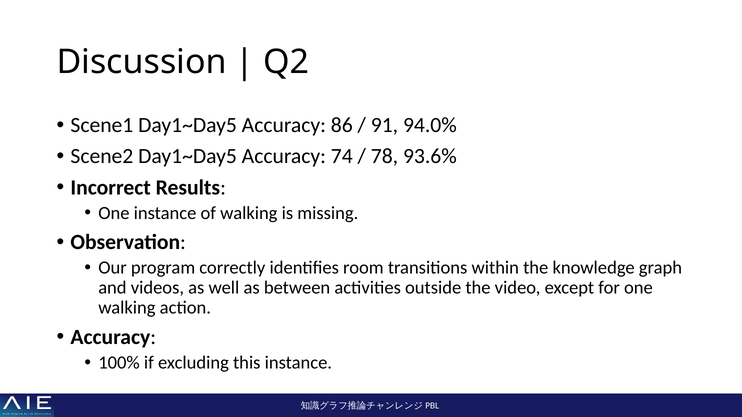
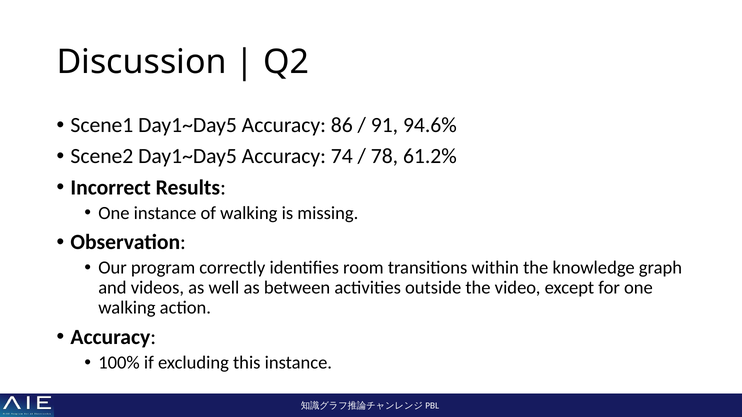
94.0%: 94.0% -> 94.6%
93.6%: 93.6% -> 61.2%
